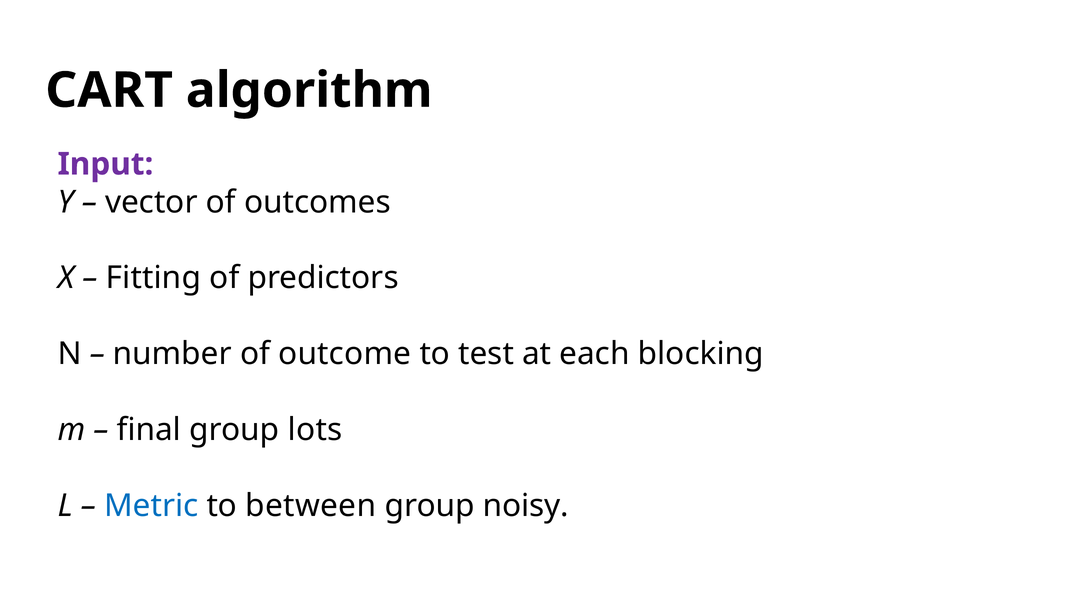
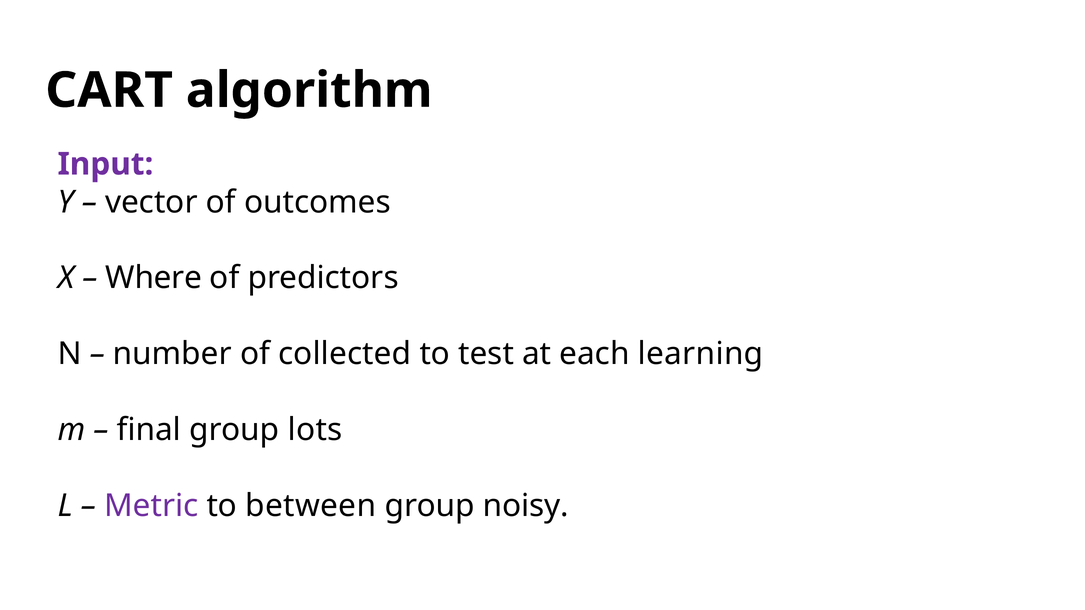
Fitting: Fitting -> Where
outcome: outcome -> collected
blocking: blocking -> learning
Metric colour: blue -> purple
